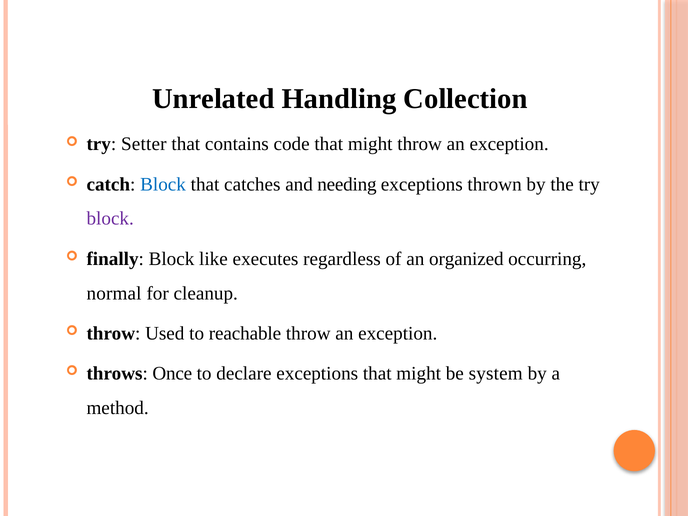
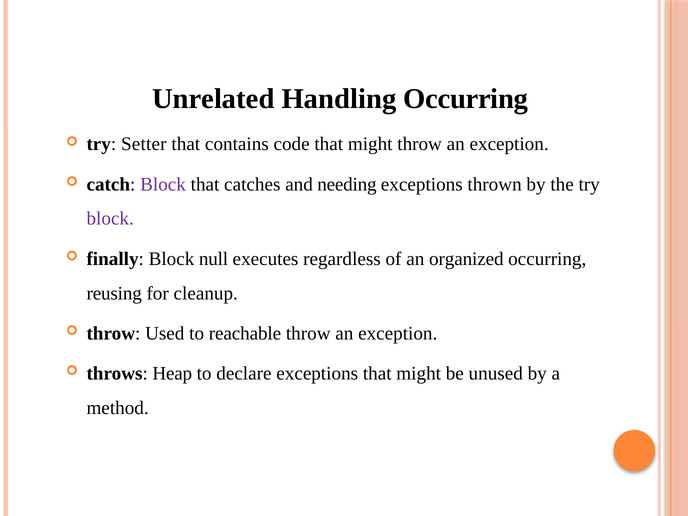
Handling Collection: Collection -> Occurring
Block at (163, 184) colour: blue -> purple
like: like -> null
normal: normal -> reusing
Once: Once -> Heap
system: system -> unused
